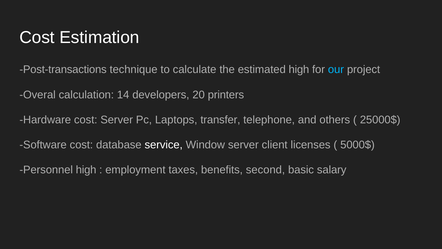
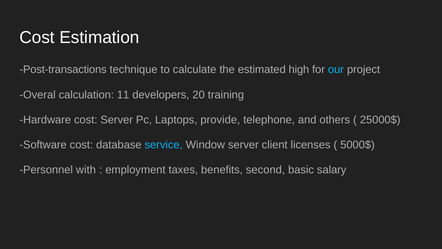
14: 14 -> 11
printers: printers -> training
transfer: transfer -> provide
service colour: white -> light blue
Personnel high: high -> with
